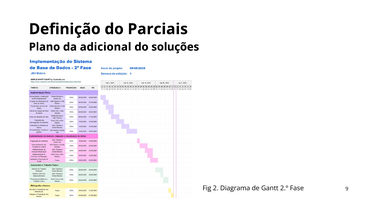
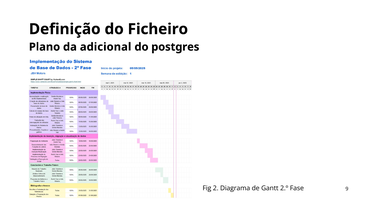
Parciais: Parciais -> Ficheiro
soluções: soluções -> postgres
